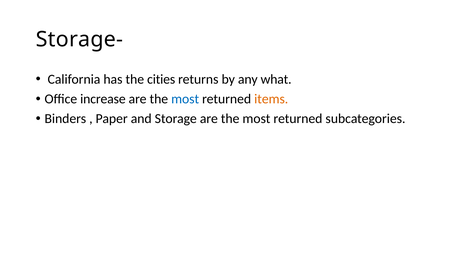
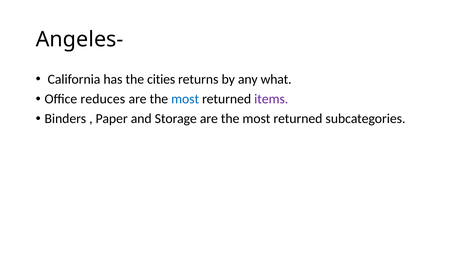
Storage-: Storage- -> Angeles-
increase: increase -> reduces
items colour: orange -> purple
